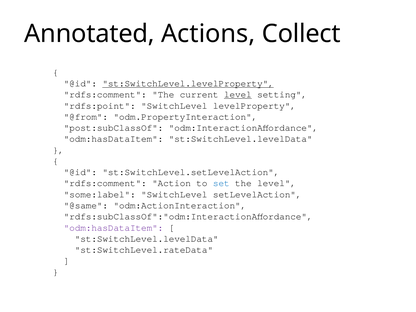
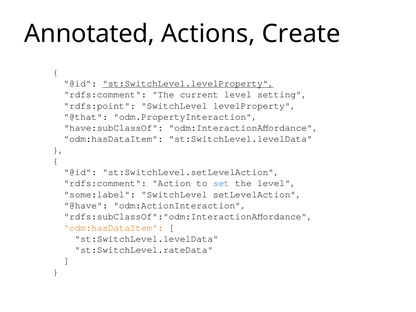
Collect: Collect -> Create
level at (238, 95) underline: present -> none
@from: @from -> @that
post:subClassOf: post:subClassOf -> have:subClassOf
@same: @same -> @have
odm:hasDataItem at (114, 228) colour: purple -> orange
